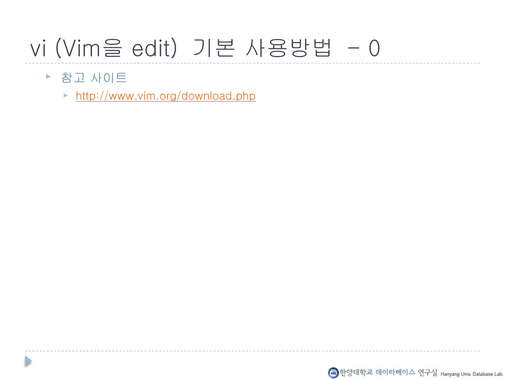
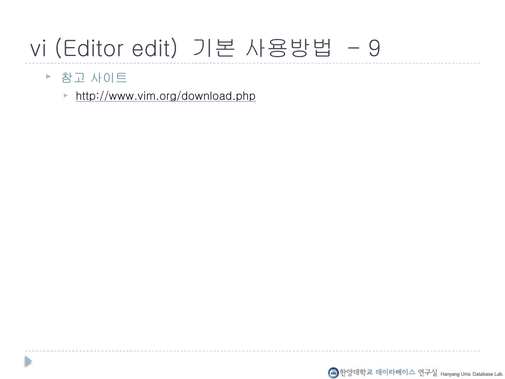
Vim을: Vim을 -> Editor
0: 0 -> 9
http://www.vim.org/download.php colour: orange -> black
